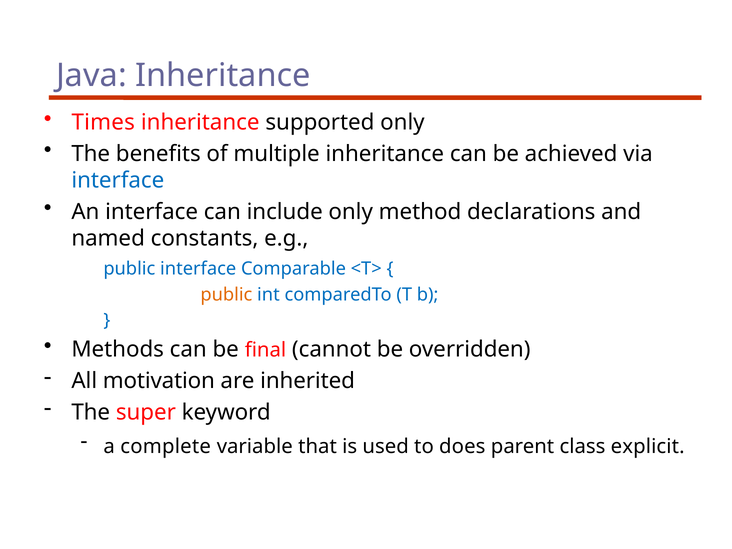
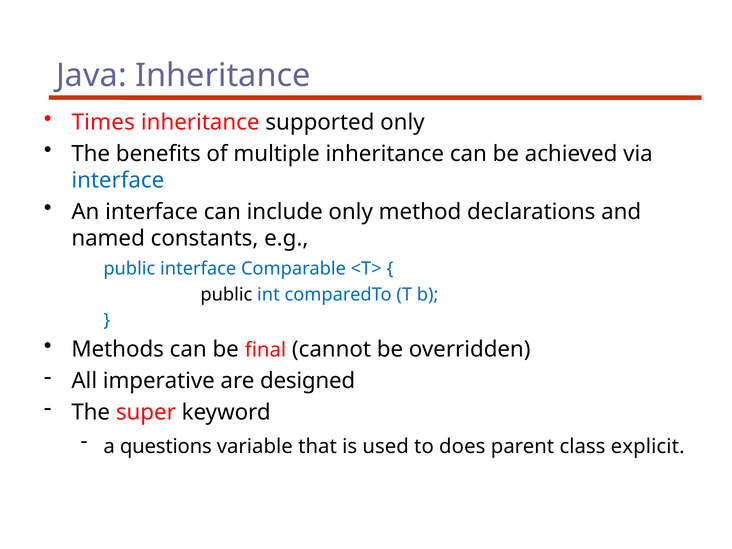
public at (226, 295) colour: orange -> black
motivation: motivation -> imperative
inherited: inherited -> designed
complete: complete -> questions
